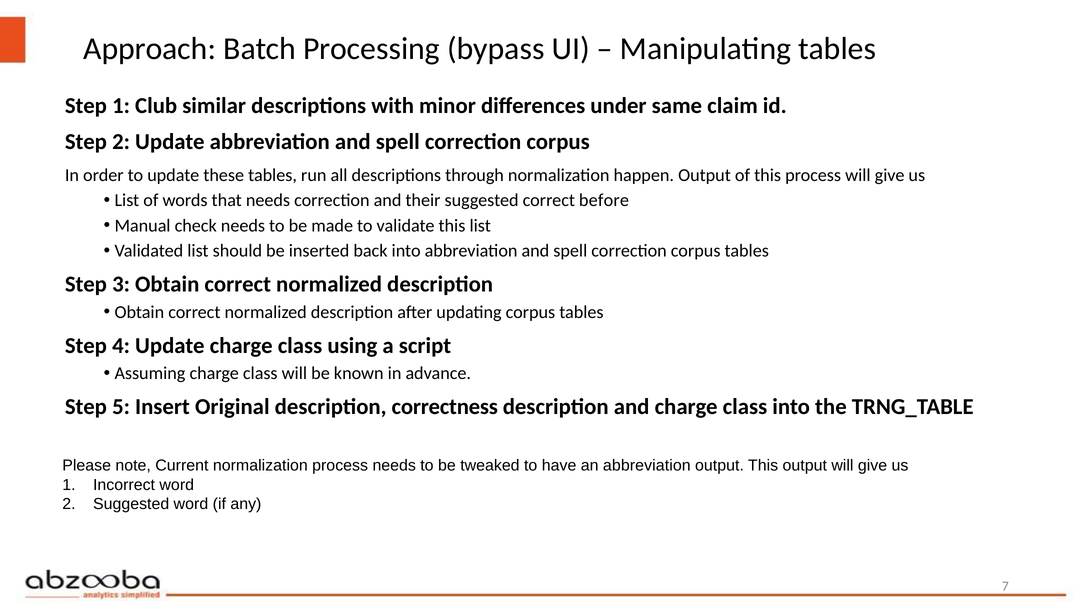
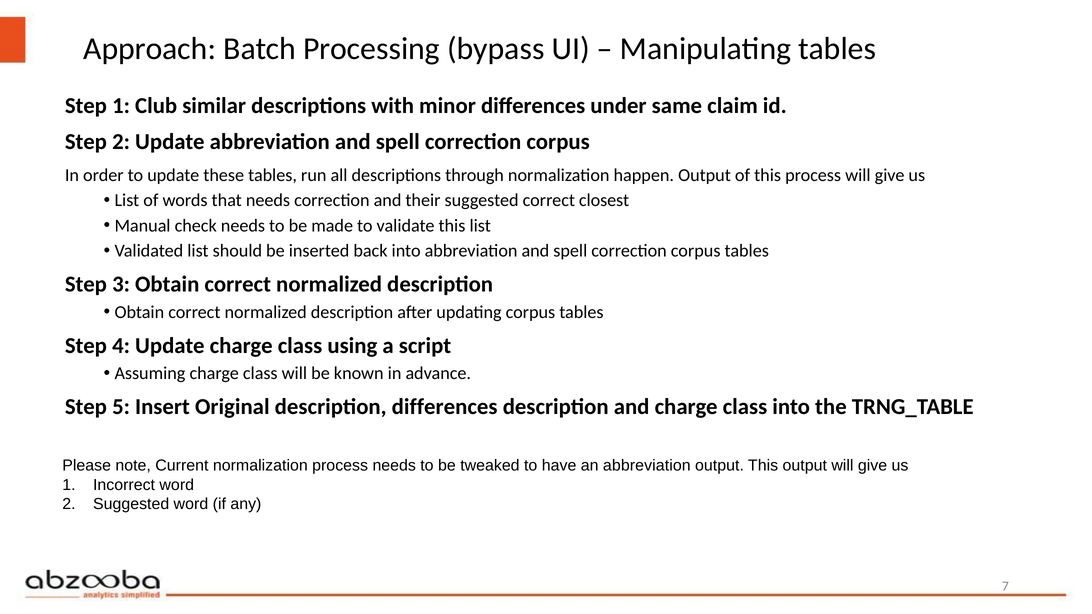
before: before -> closest
description correctness: correctness -> differences
